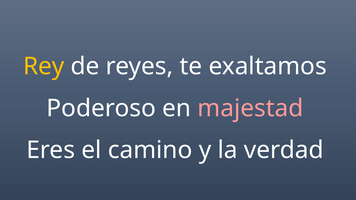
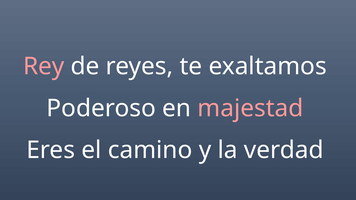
Rey colour: yellow -> pink
